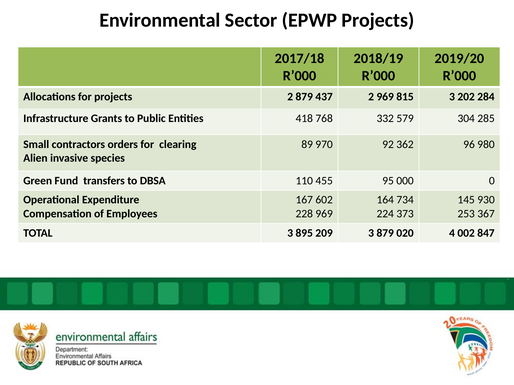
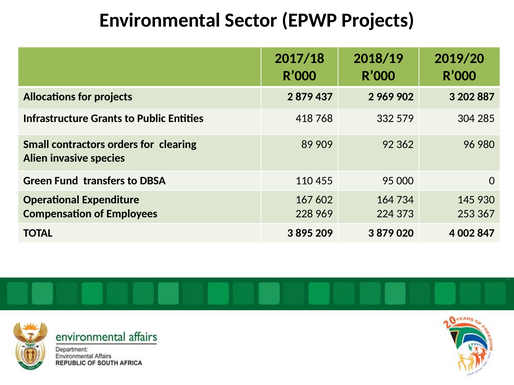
815: 815 -> 902
284: 284 -> 887
970: 970 -> 909
